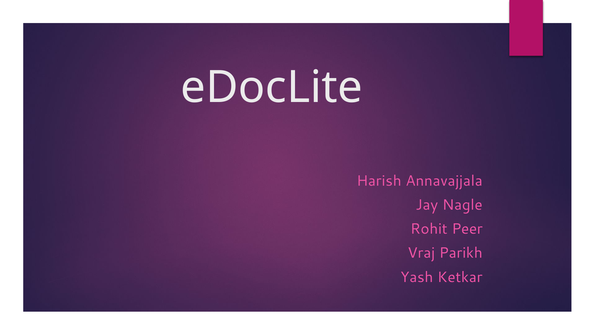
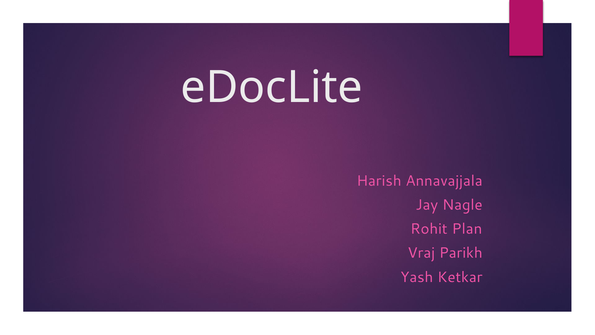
Peer: Peer -> Plan
